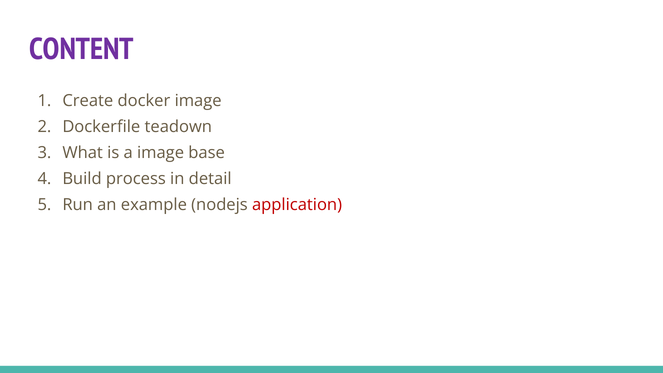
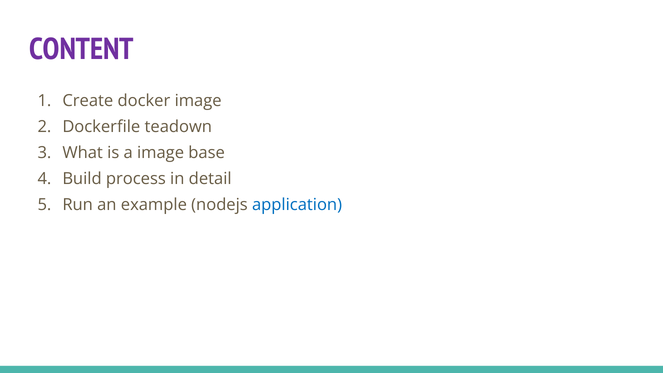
application colour: red -> blue
